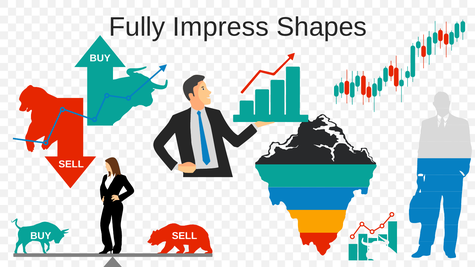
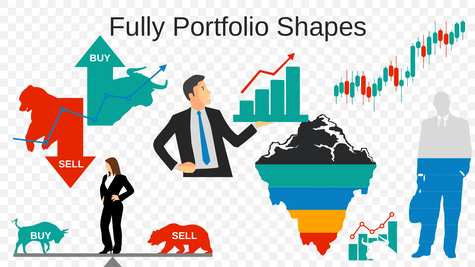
Impress: Impress -> Portfolio
